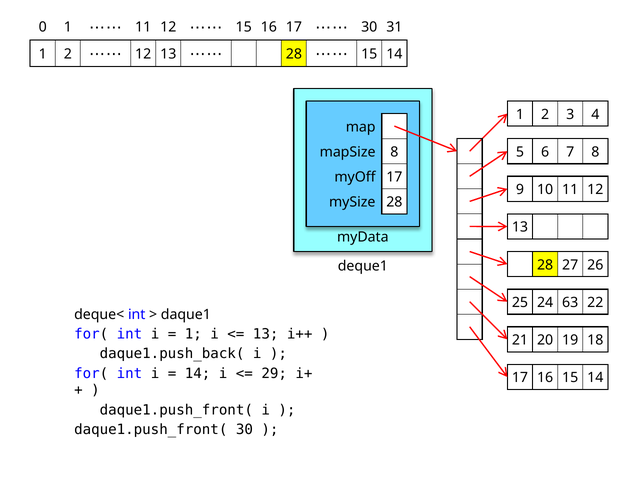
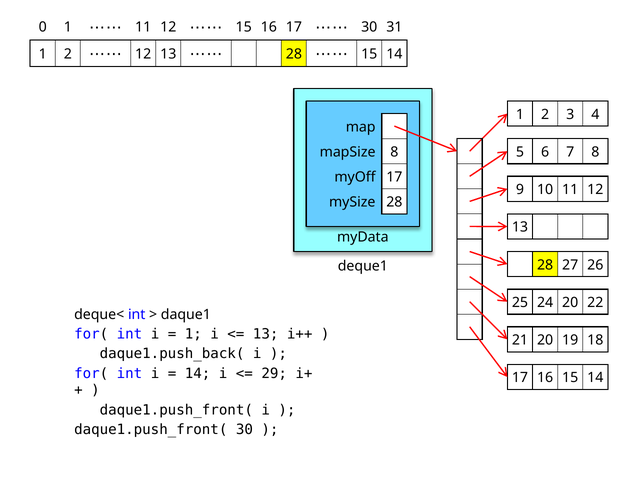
24 63: 63 -> 20
